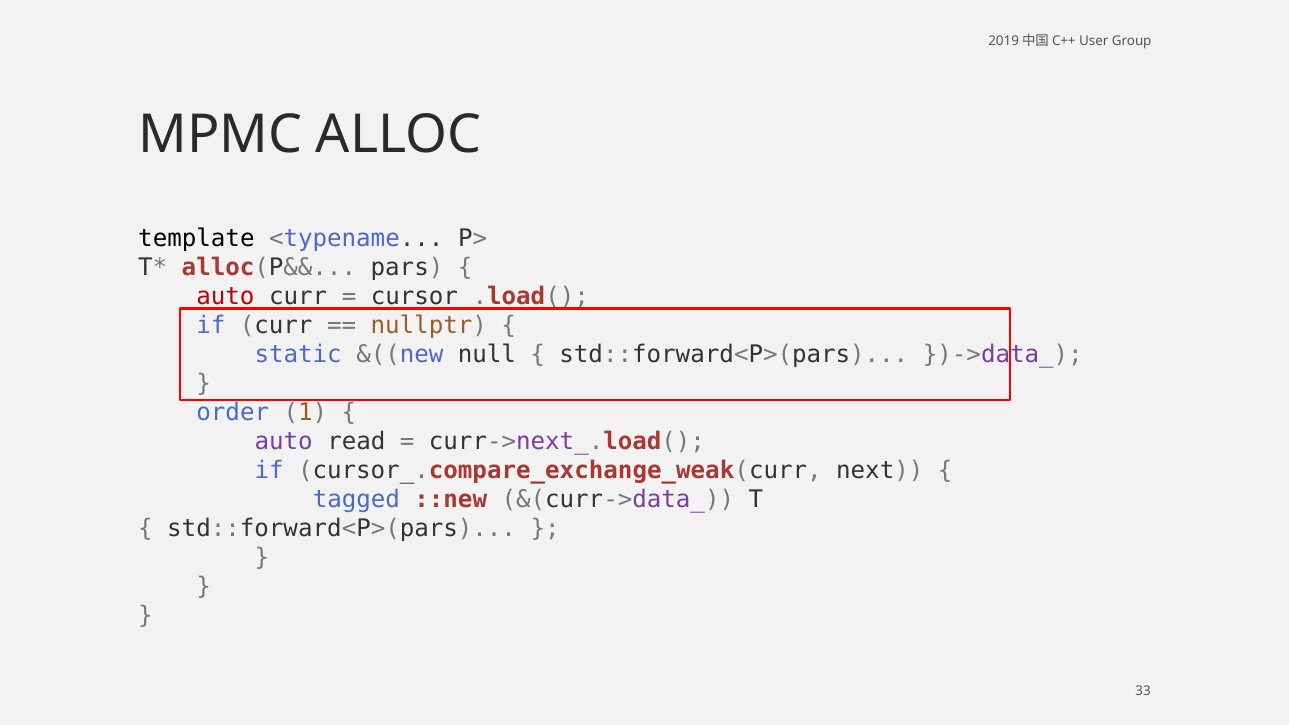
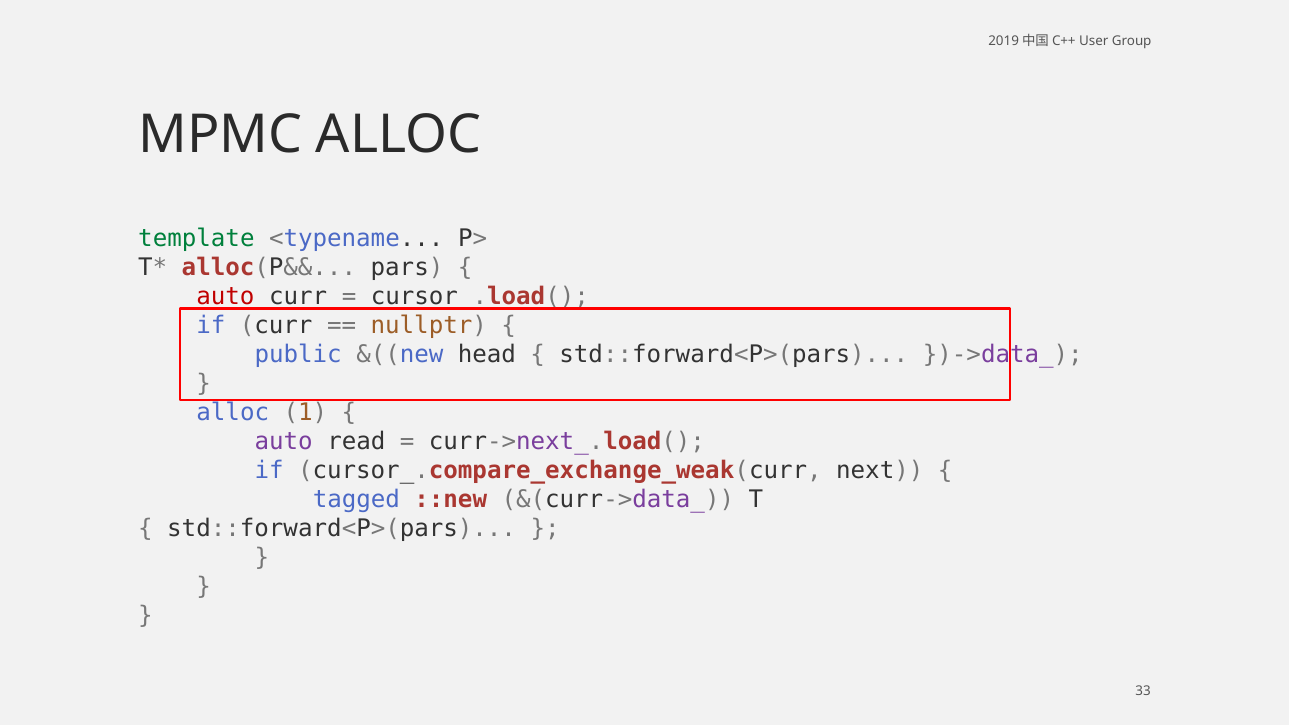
template colour: black -> green
static: static -> public
null: null -> head
order at (233, 413): order -> alloc
